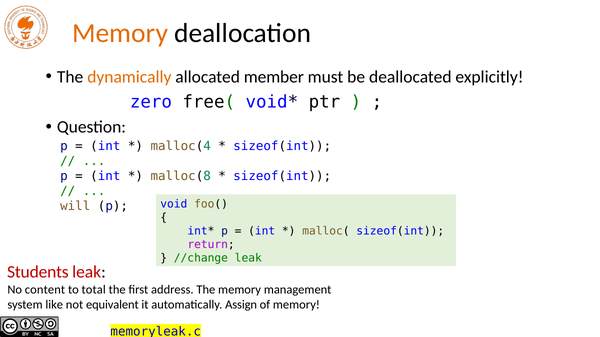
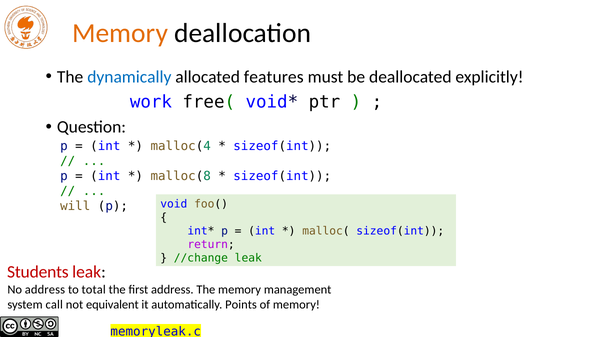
dynamically colour: orange -> blue
member: member -> features
zero: zero -> work
No content: content -> address
like: like -> call
Assign: Assign -> Points
